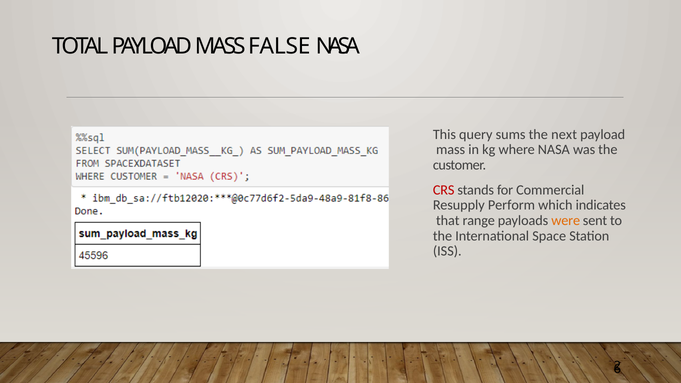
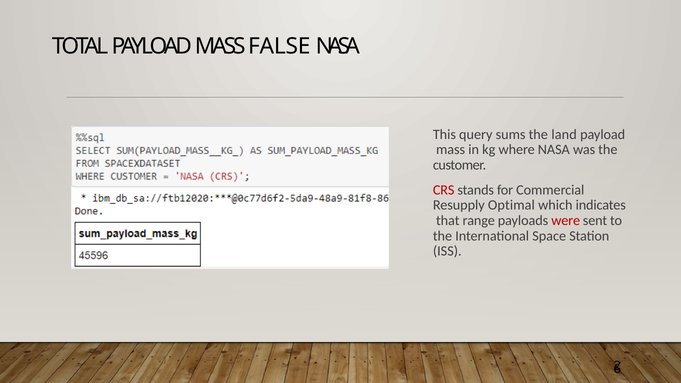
next: next -> land
Perform: Perform -> Optimal
were colour: orange -> red
